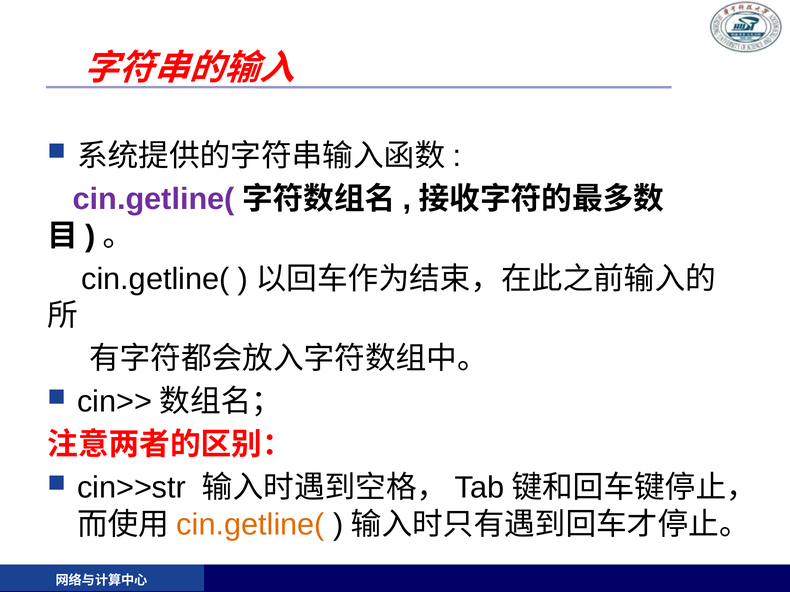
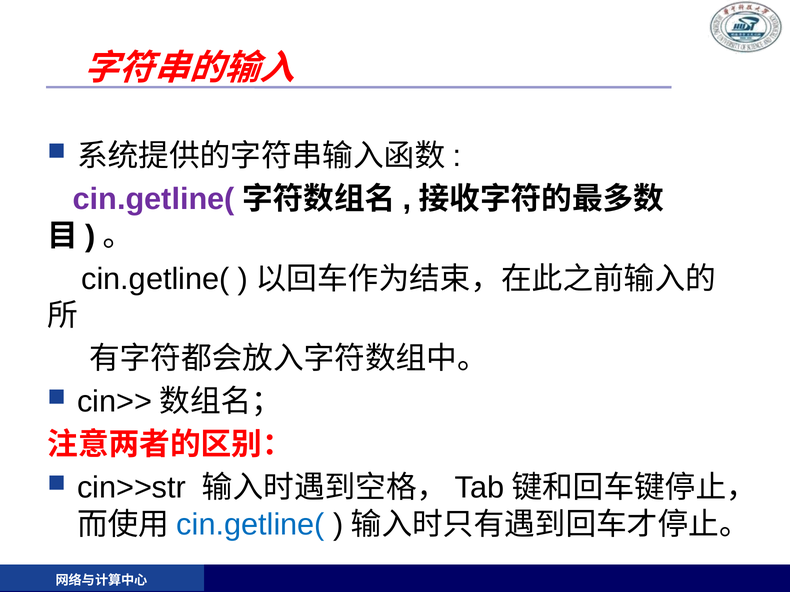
cin.getline( at (251, 525) colour: orange -> blue
